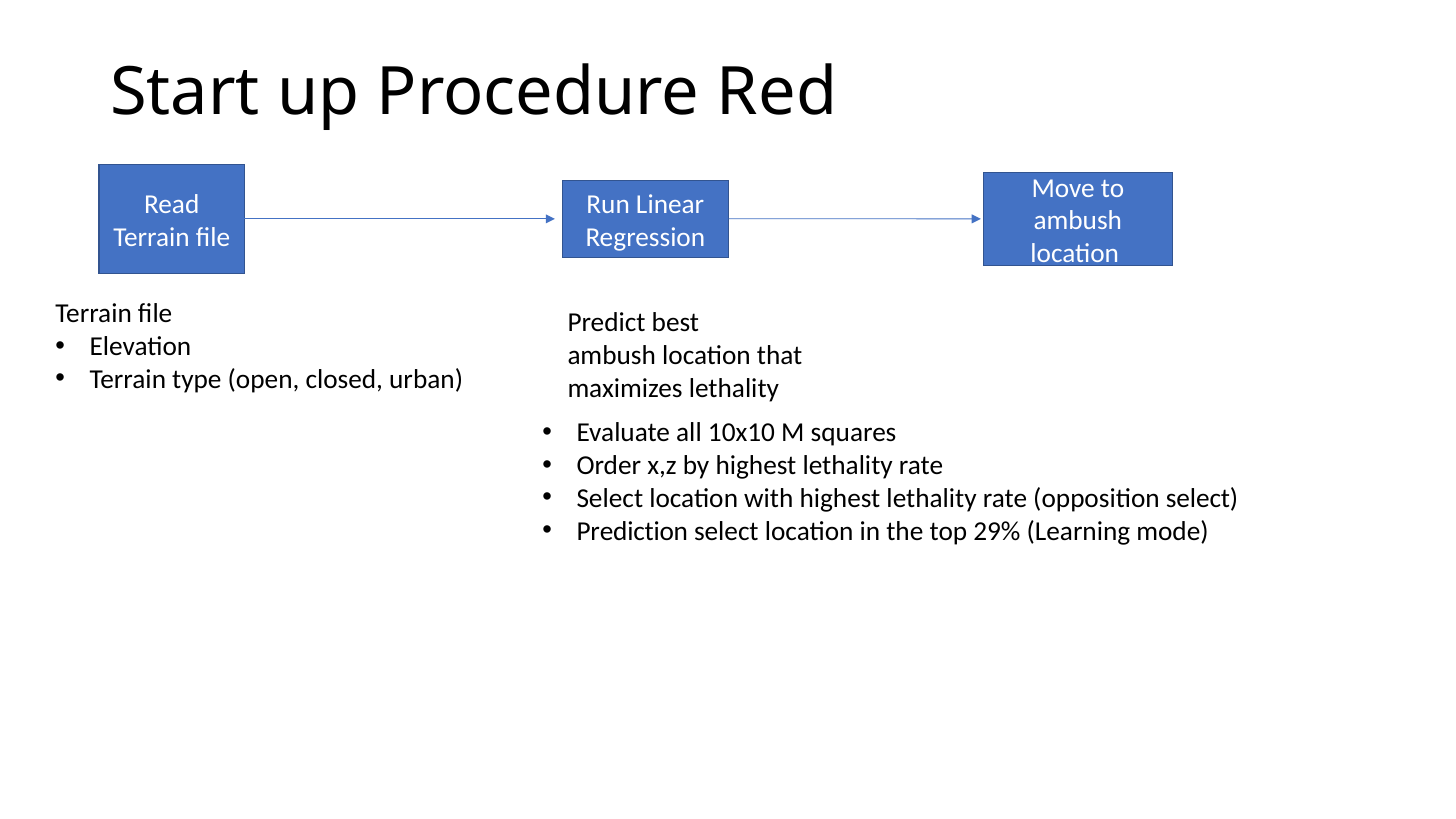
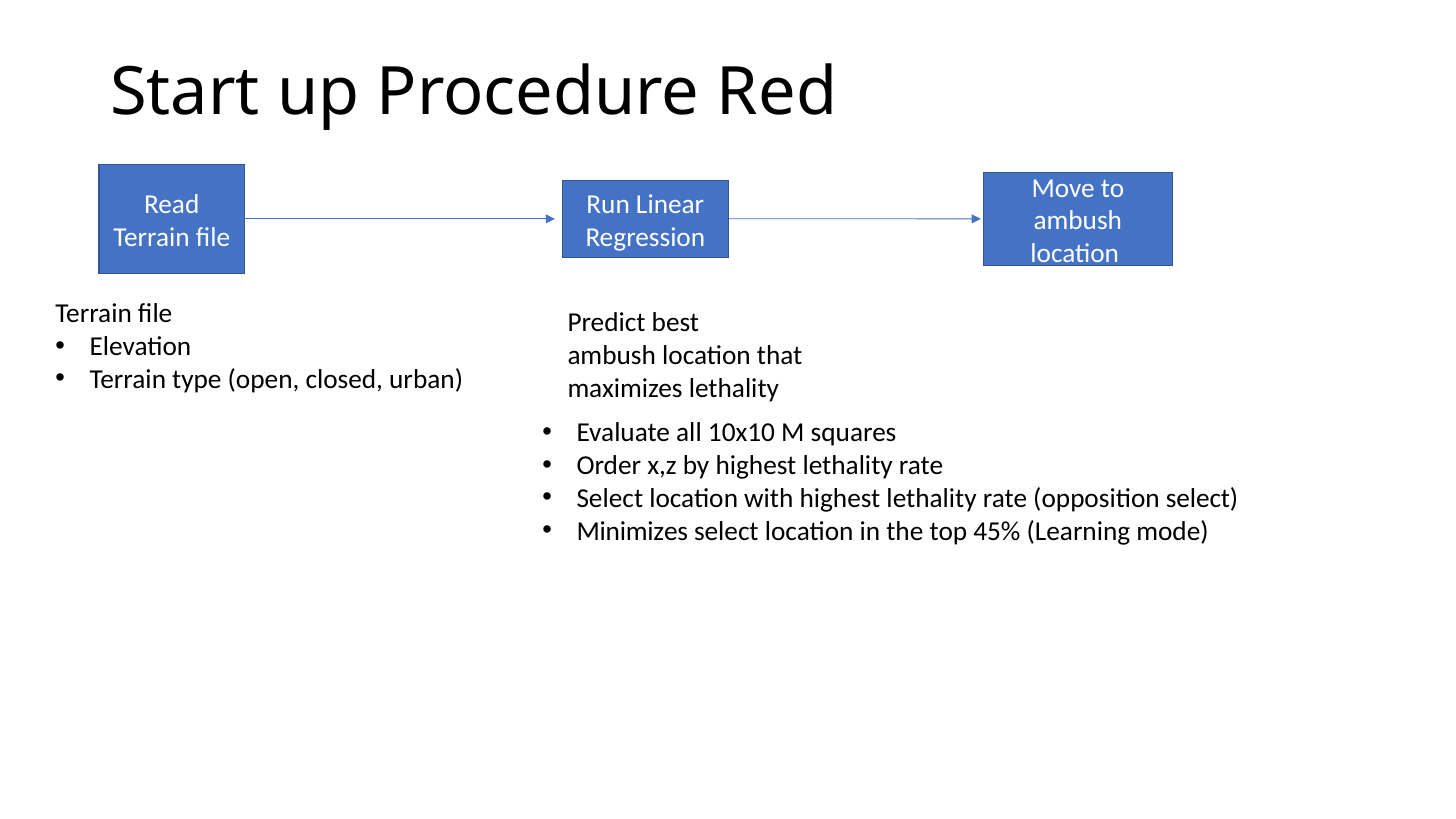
Prediction: Prediction -> Minimizes
29%: 29% -> 45%
